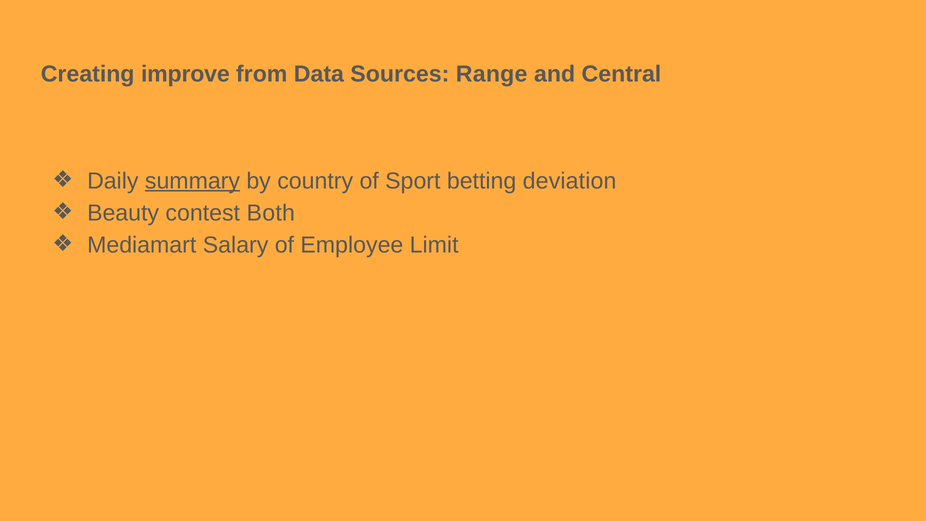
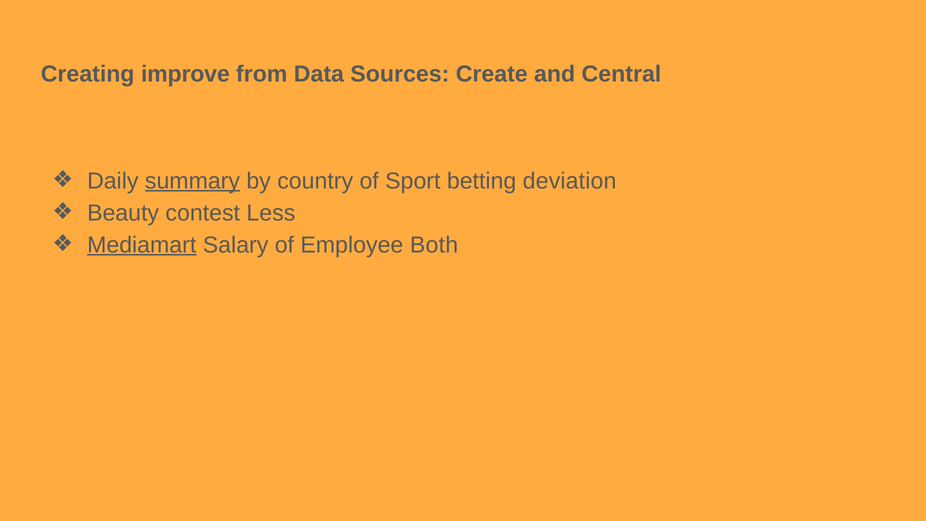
Range: Range -> Create
Both: Both -> Less
Mediamart underline: none -> present
Limit: Limit -> Both
